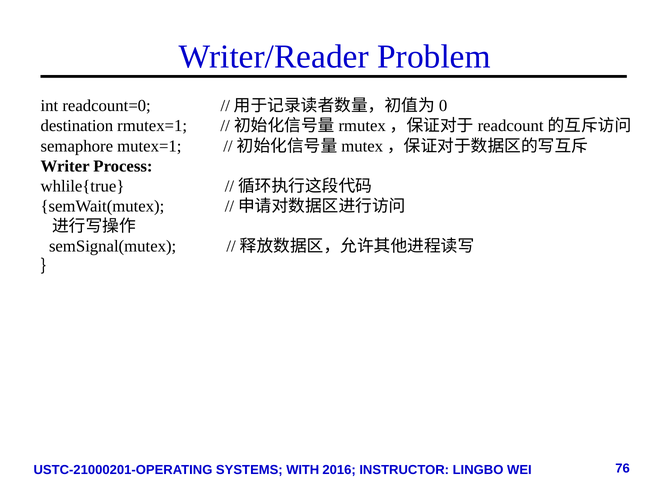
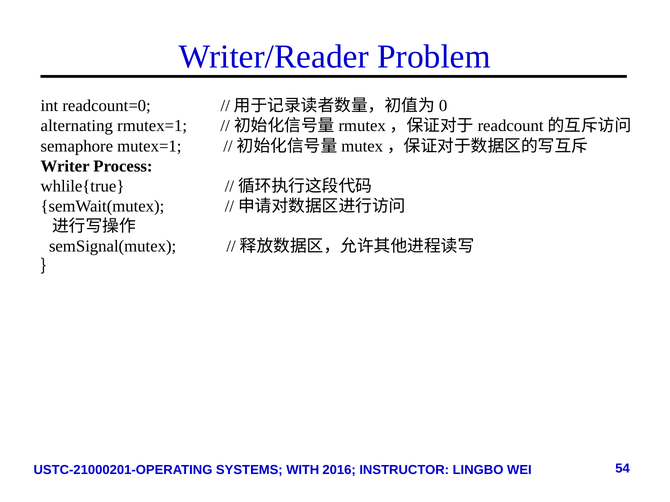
destination: destination -> alternating
76: 76 -> 54
